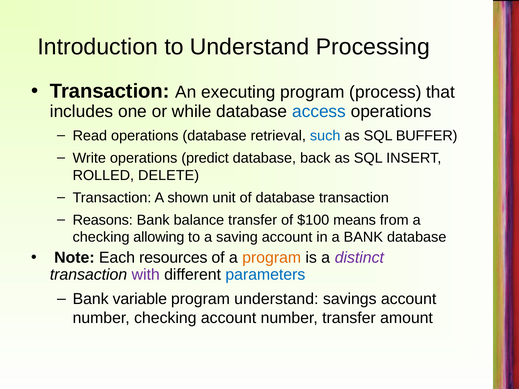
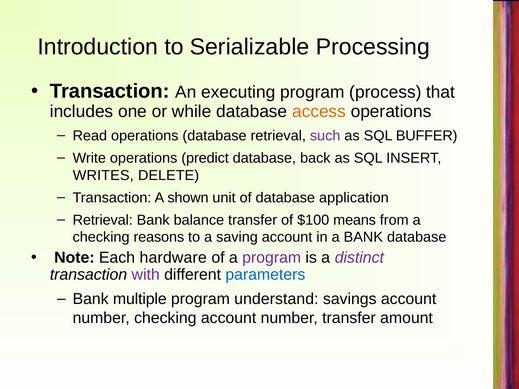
to Understand: Understand -> Serializable
access colour: blue -> orange
such colour: blue -> purple
ROLLED: ROLLED -> WRITES
database transaction: transaction -> application
Reasons at (103, 220): Reasons -> Retrieval
allowing: allowing -> reasons
resources: resources -> hardware
program at (272, 258) colour: orange -> purple
variable: variable -> multiple
